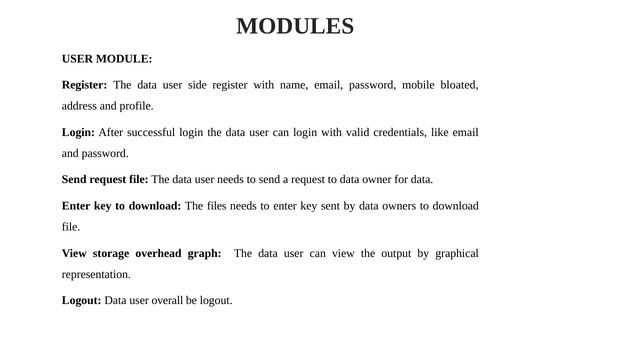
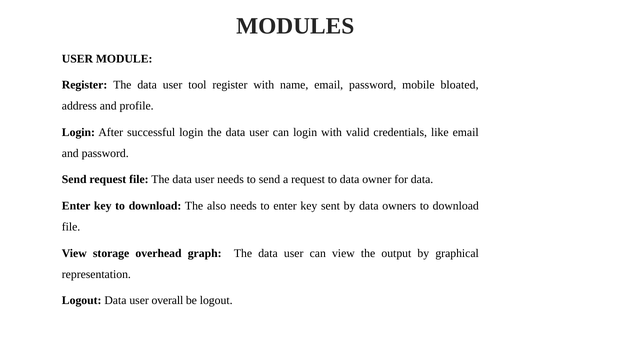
side: side -> tool
files: files -> also
